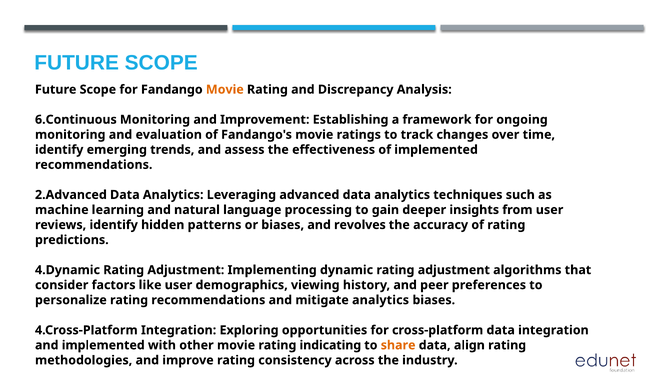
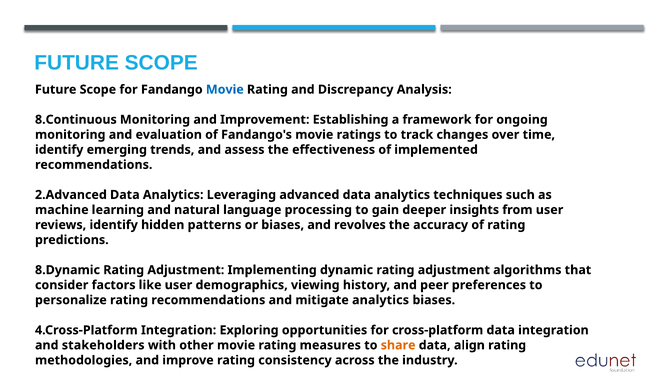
Movie at (225, 89) colour: orange -> blue
6.Continuous: 6.Continuous -> 8.Continuous
4.Dynamic: 4.Dynamic -> 8.Dynamic
and implemented: implemented -> stakeholders
indicating: indicating -> measures
